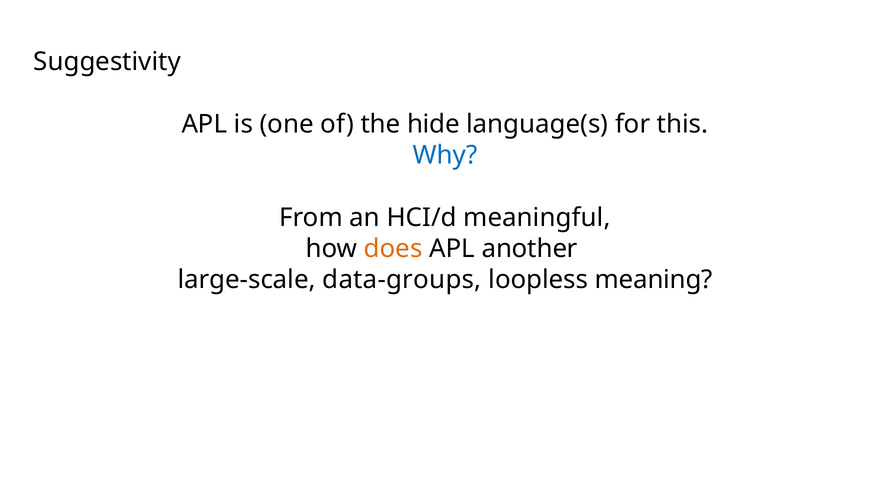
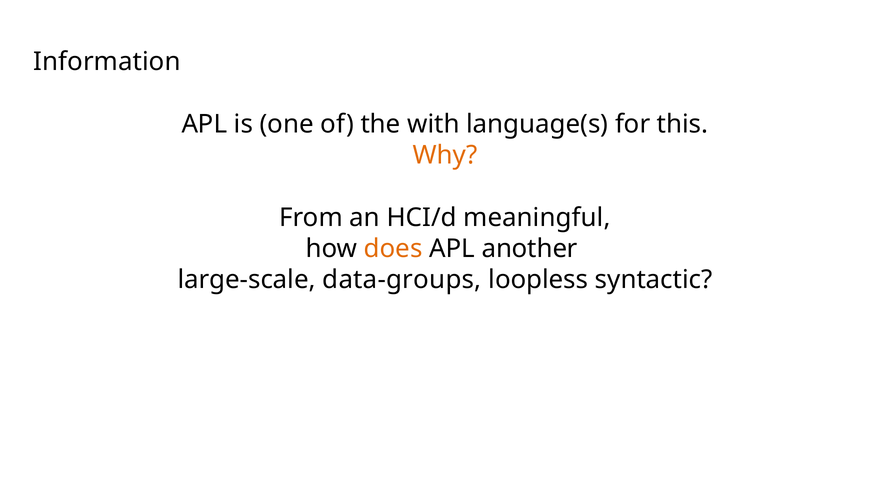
Suggestivity: Suggestivity -> Information
hide: hide -> with
Why colour: blue -> orange
meaning: meaning -> syntactic
